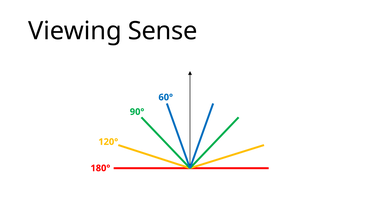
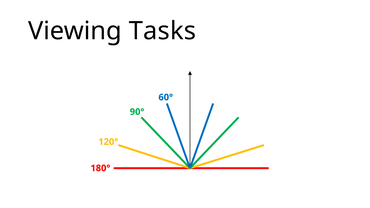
Sense: Sense -> Tasks
